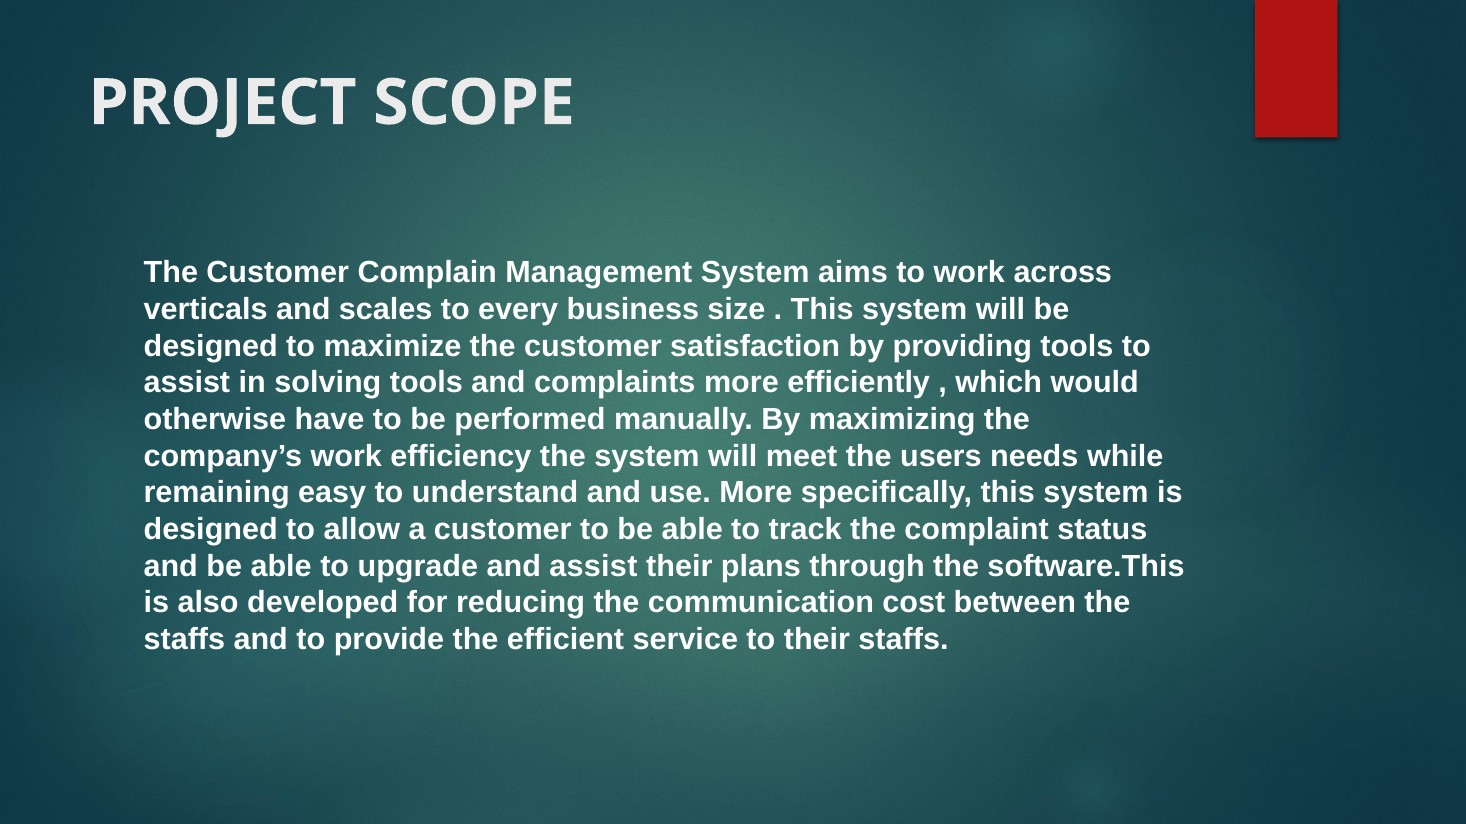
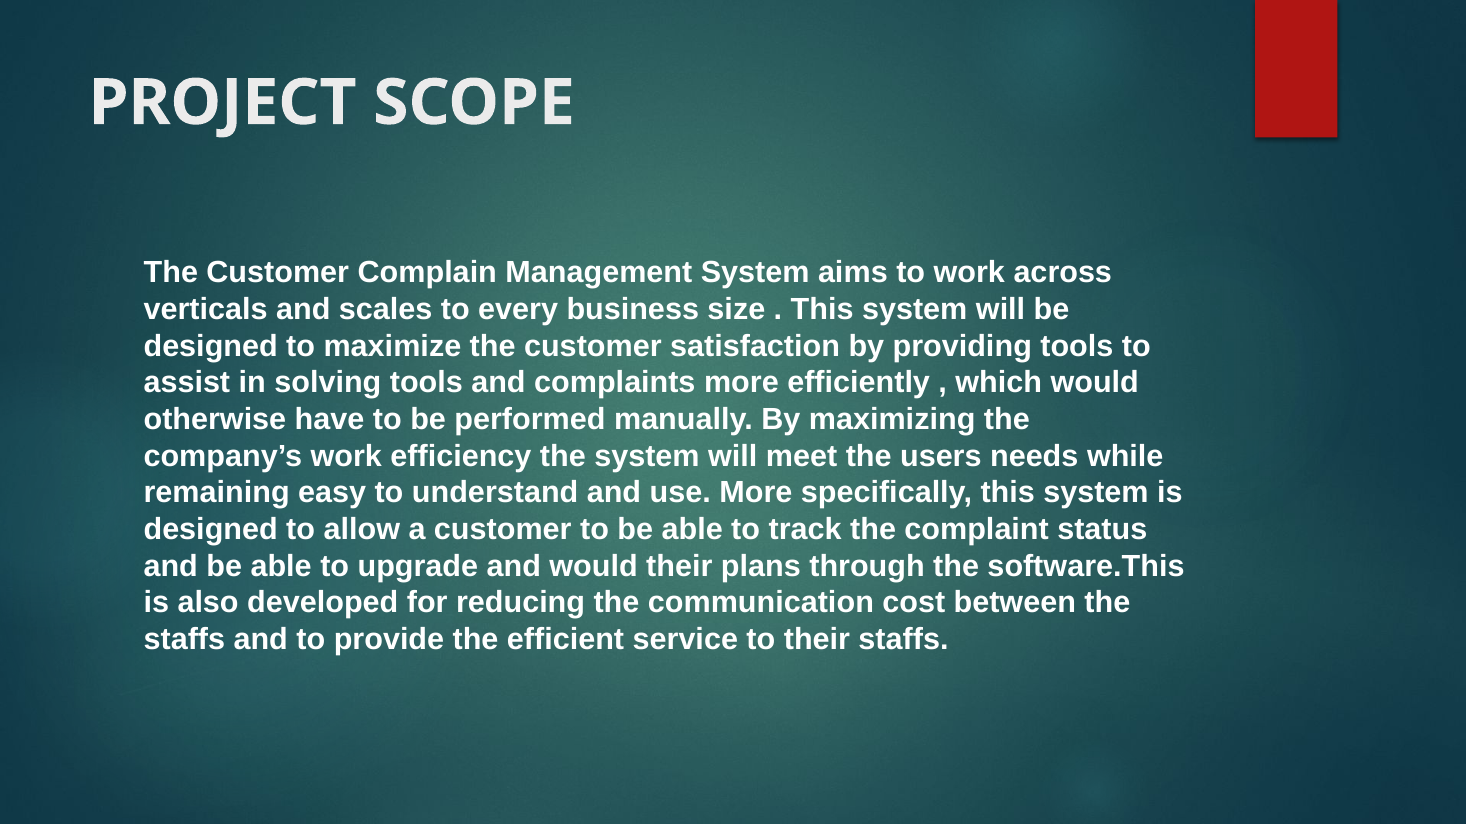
and assist: assist -> would
